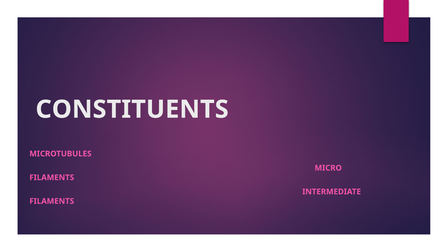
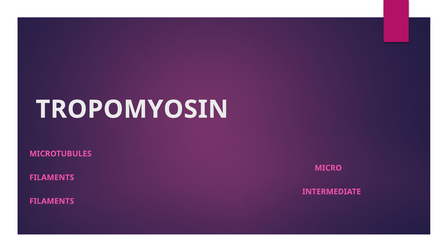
CONSTITUENTS: CONSTITUENTS -> TROPOMYOSIN
